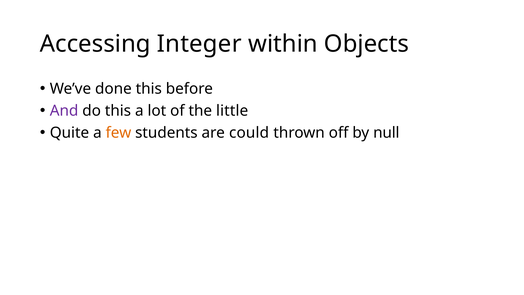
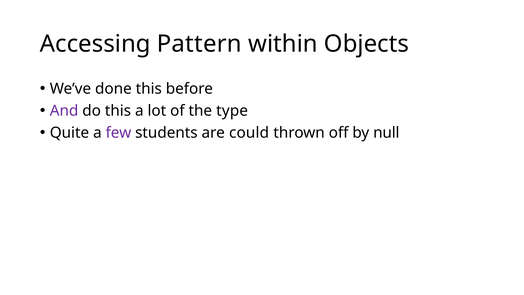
Integer: Integer -> Pattern
little: little -> type
few colour: orange -> purple
